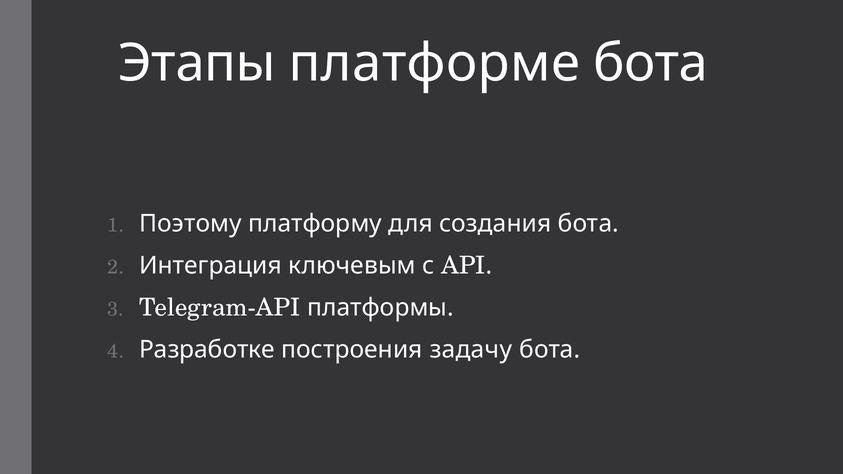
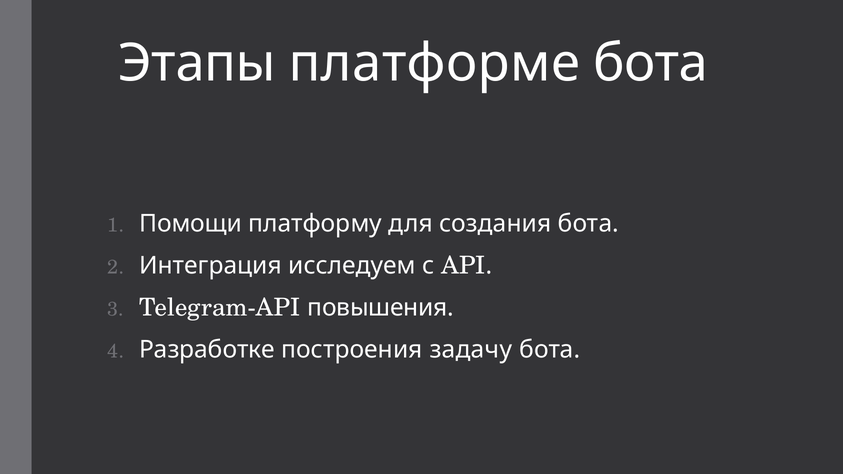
Поэтому: Поэтому -> Помощи
ключевым: ключевым -> исследуем
платформы: платформы -> повышения
